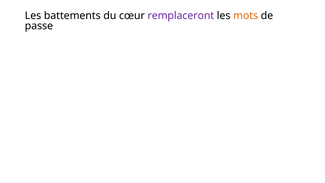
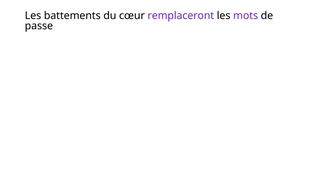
mots colour: orange -> purple
